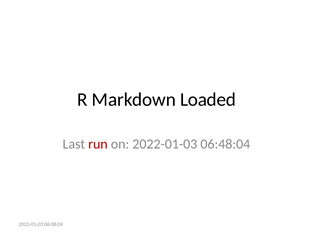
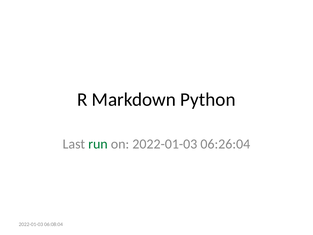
Loaded: Loaded -> Python
run colour: red -> green
06:48:04: 06:48:04 -> 06:26:04
